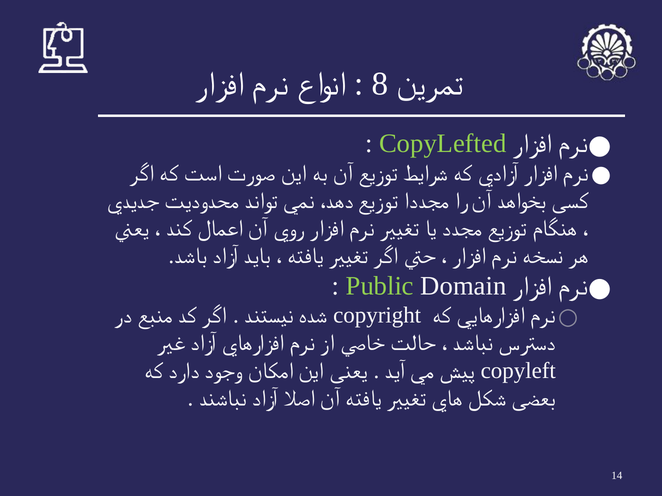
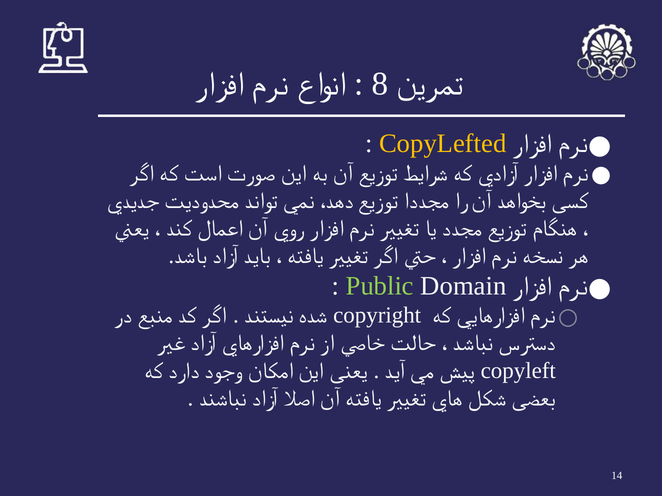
CopyLefted colour: light green -> yellow
